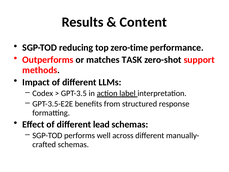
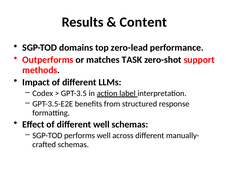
reducing: reducing -> domains
zero-time: zero-time -> zero-lead
different lead: lead -> well
